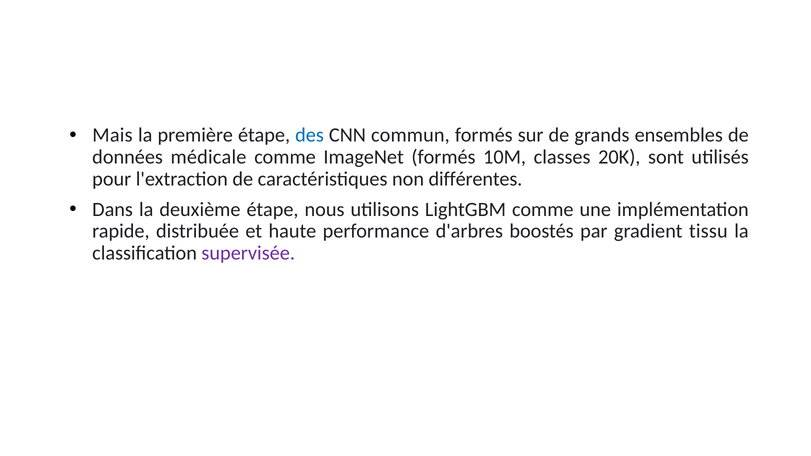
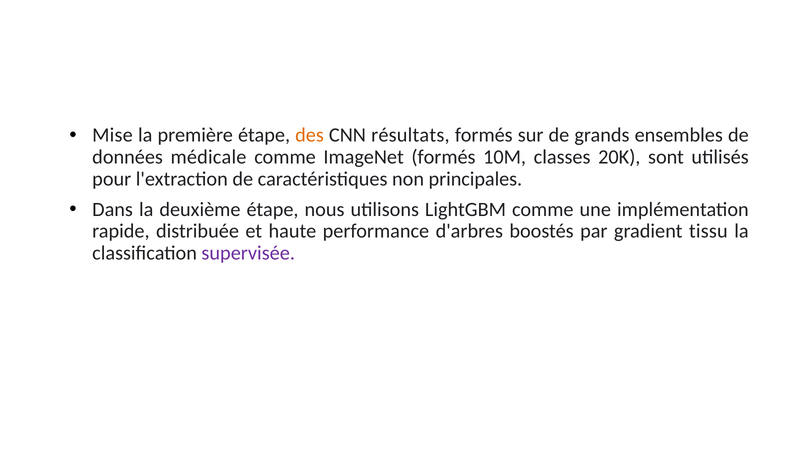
Mais: Mais -> Mise
des colour: blue -> orange
commun: commun -> résultats
différentes: différentes -> principales
